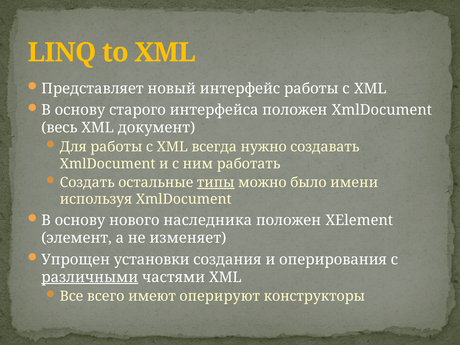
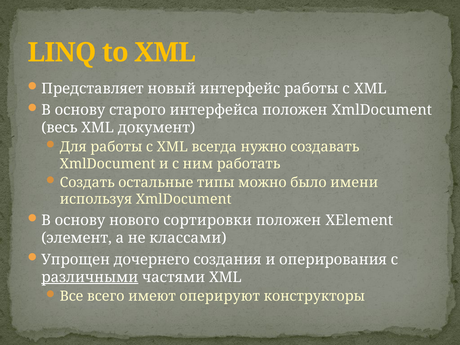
типы underline: present -> none
наследника: наследника -> сортировки
изменяет: изменяет -> классами
установки: установки -> дочернего
